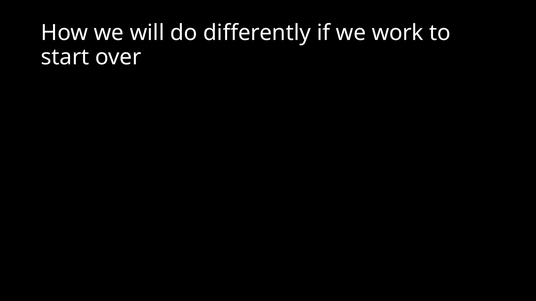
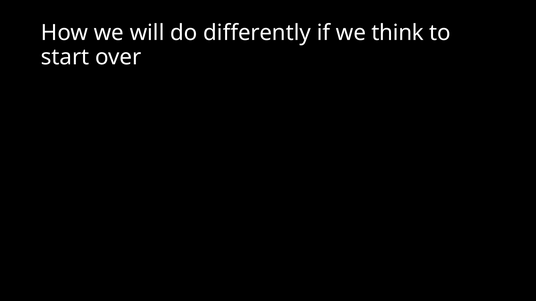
work: work -> think
